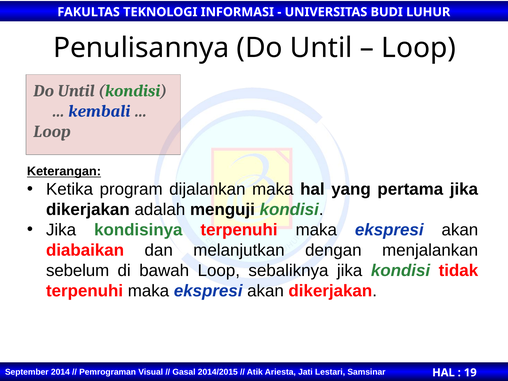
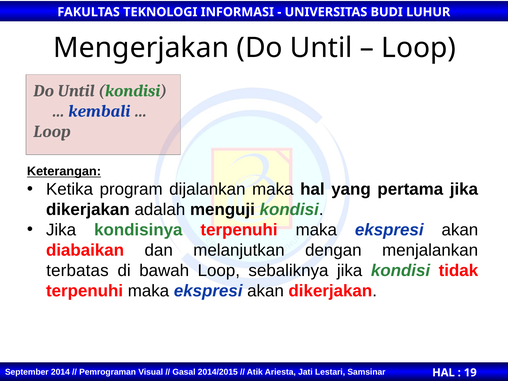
Penulisannya: Penulisannya -> Mengerjakan
sebelum: sebelum -> terbatas
